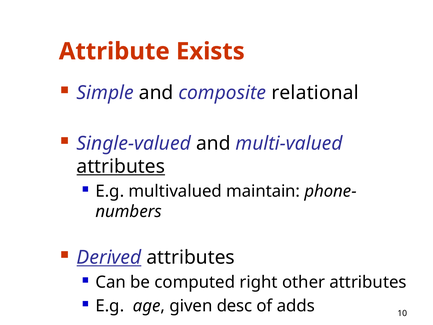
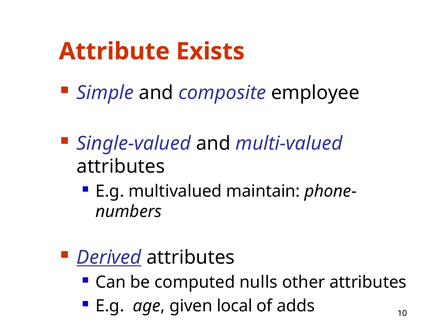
relational: relational -> employee
attributes at (121, 166) underline: present -> none
right: right -> nulls
desc: desc -> local
